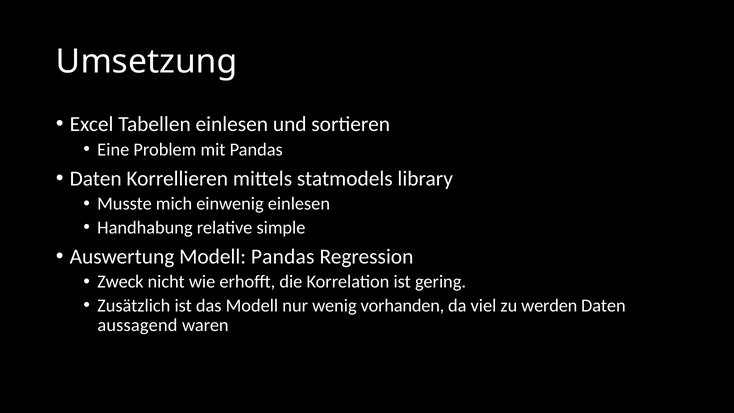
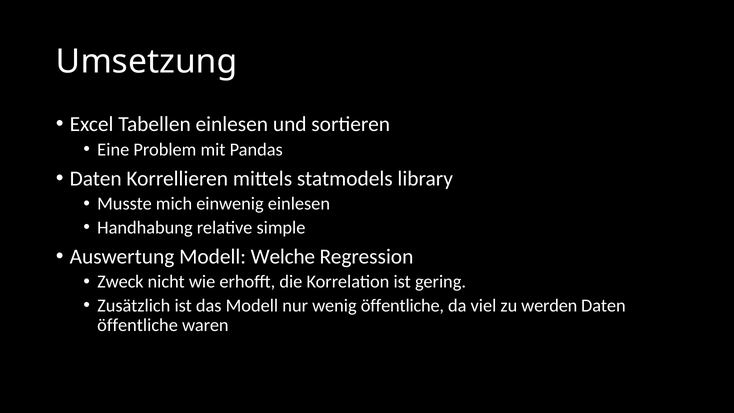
Modell Pandas: Pandas -> Welche
wenig vorhanden: vorhanden -> öffentliche
aussagend at (137, 325): aussagend -> öffentliche
